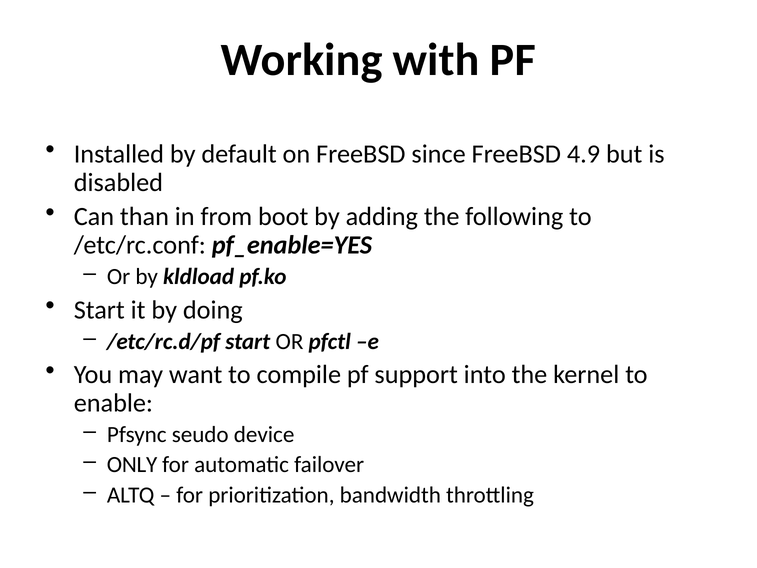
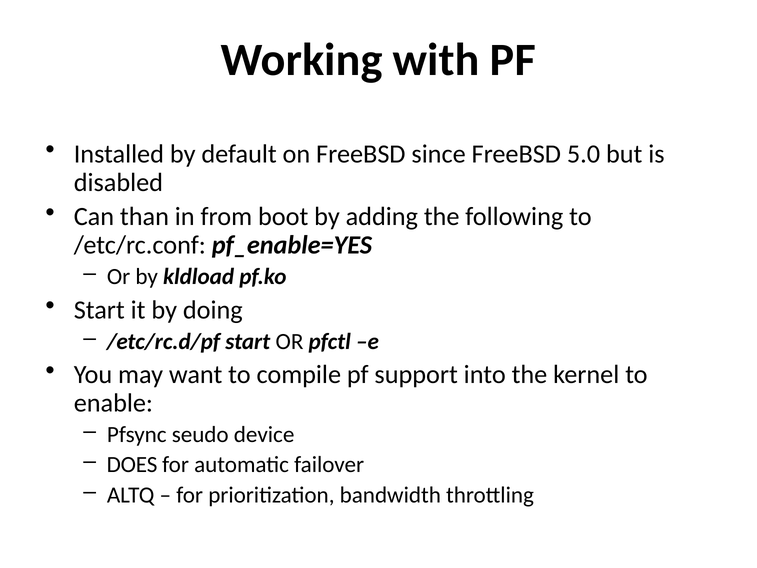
4.9: 4.9 -> 5.0
ONLY: ONLY -> DOES
